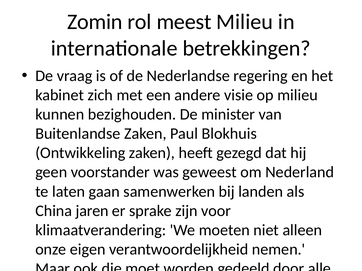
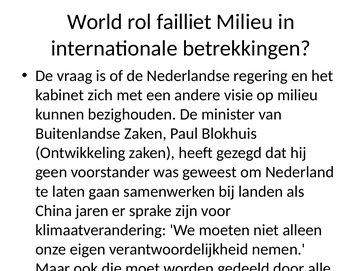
Zomin: Zomin -> World
meest: meest -> failliet
